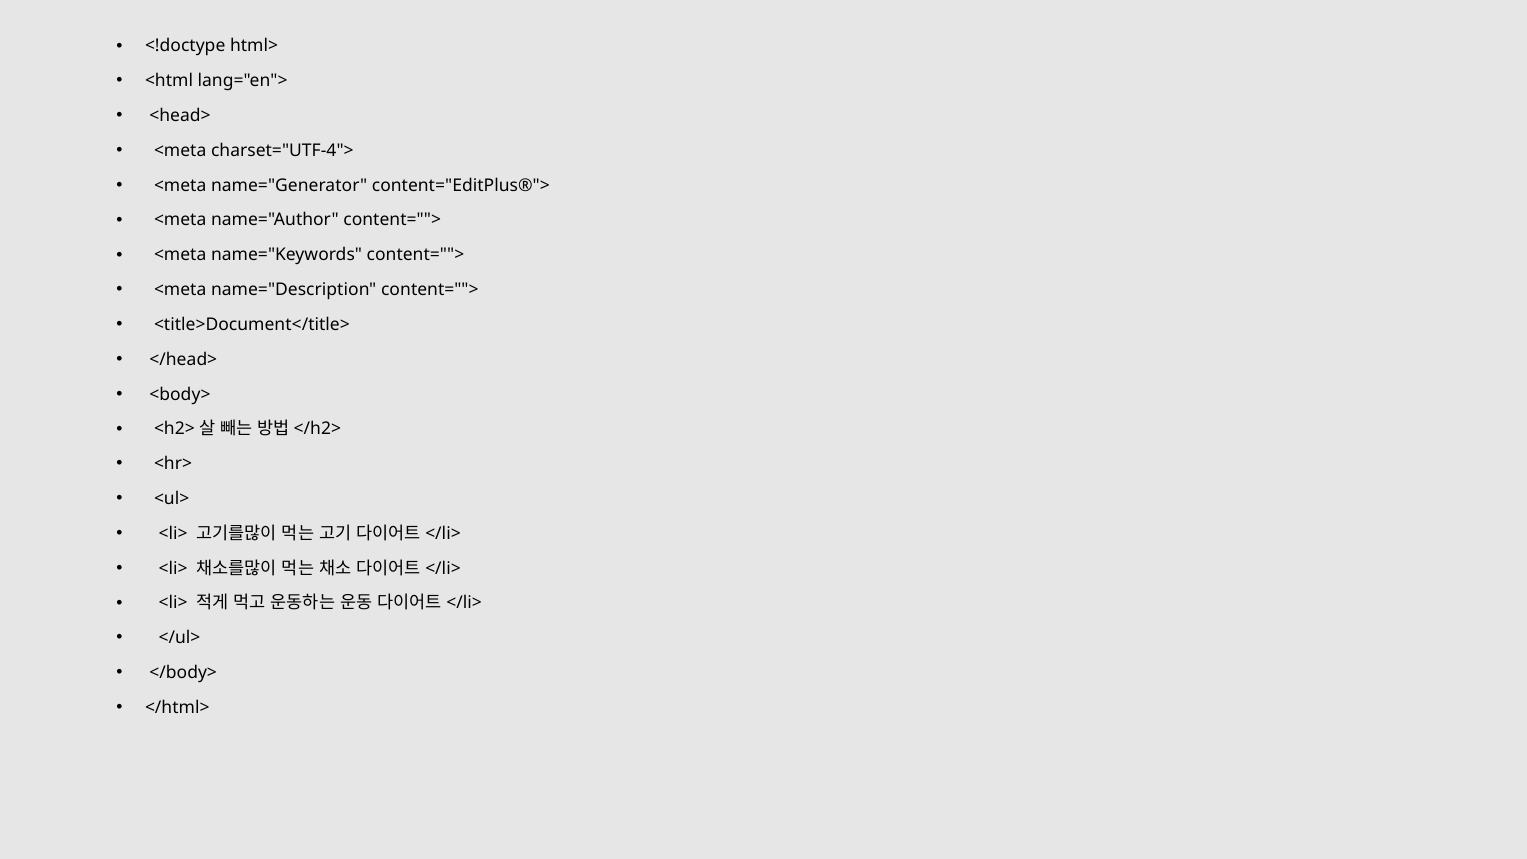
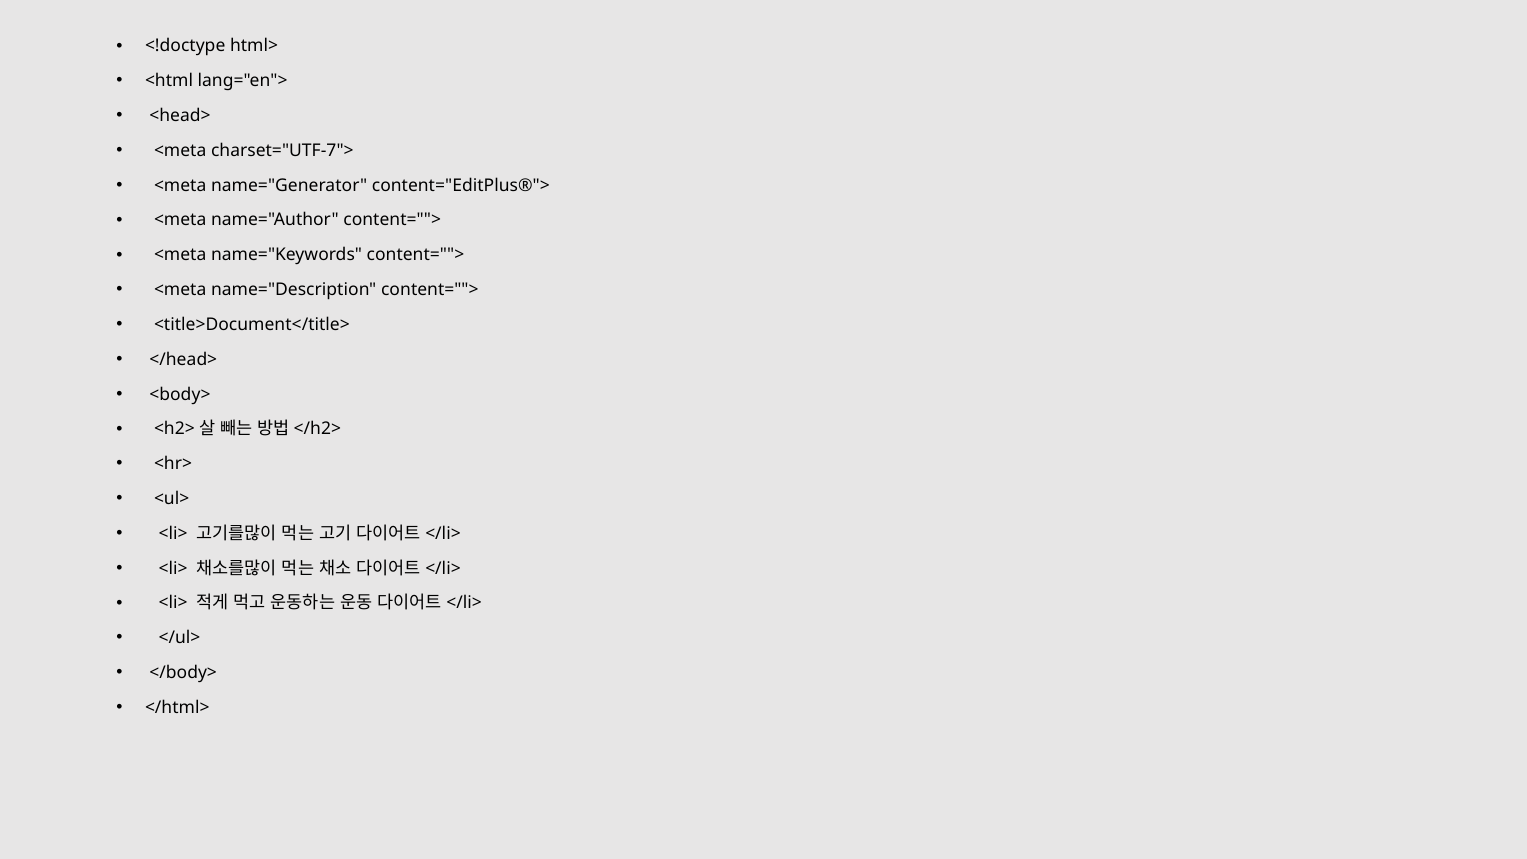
charset="UTF-4">: charset="UTF-4"> -> charset="UTF-7">
